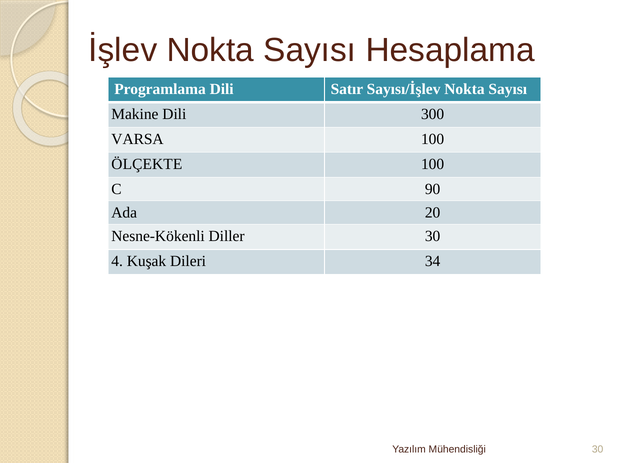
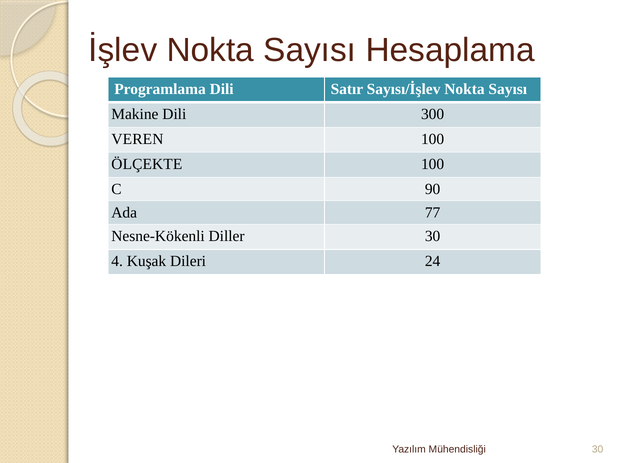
VARSA: VARSA -> VEREN
20: 20 -> 77
34: 34 -> 24
